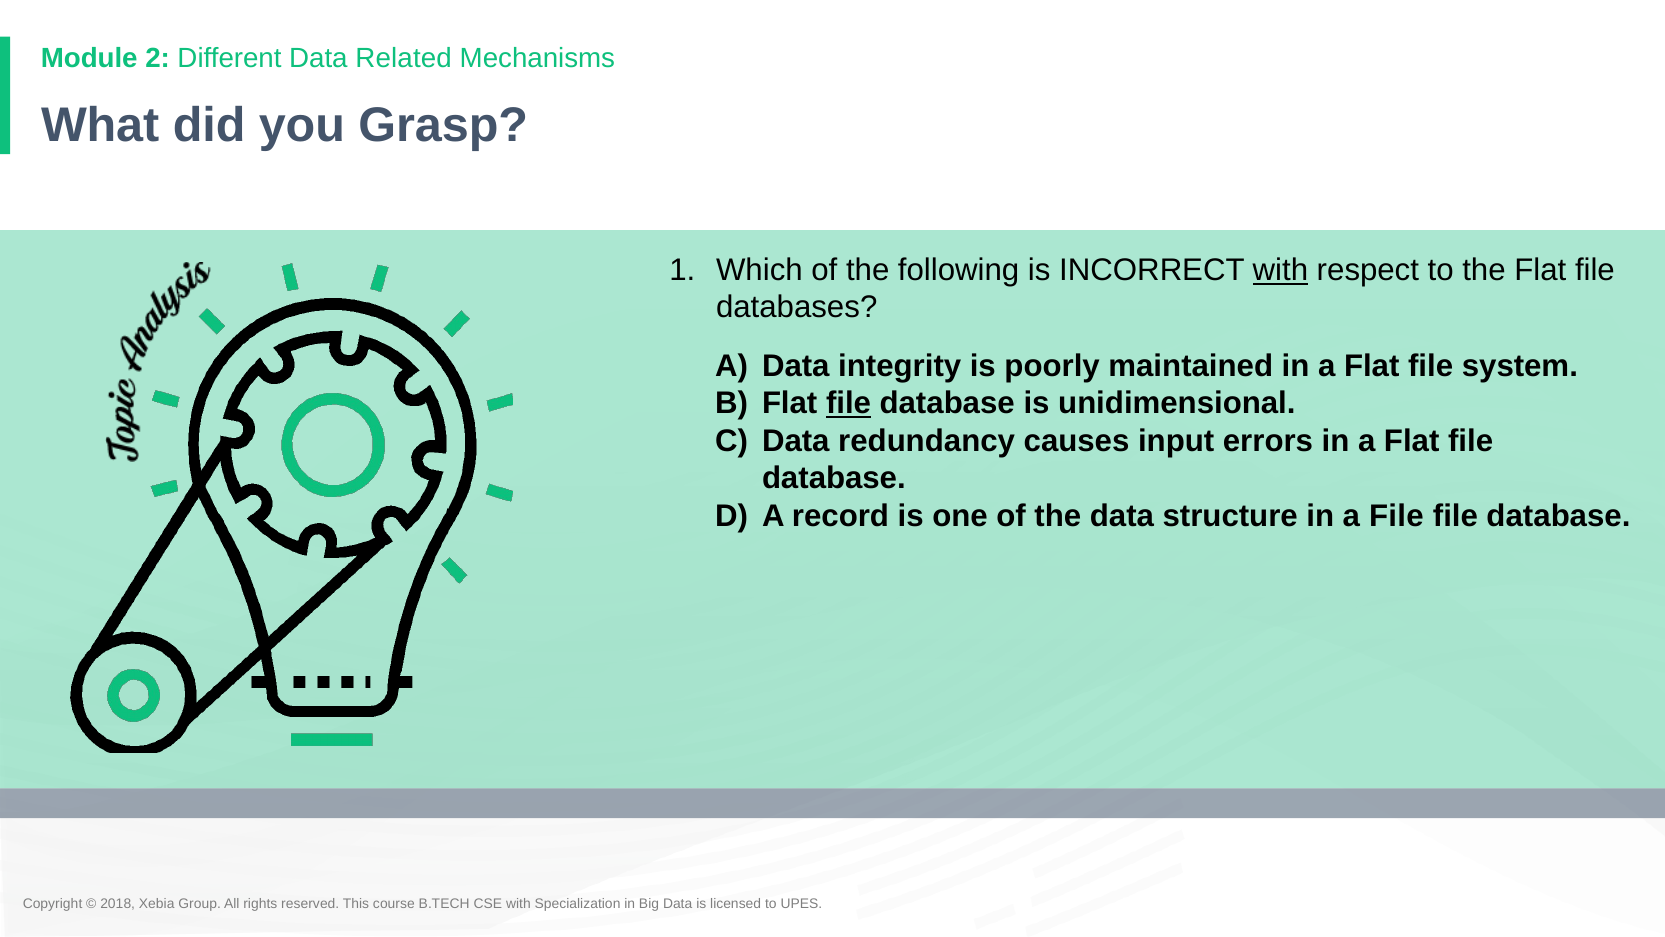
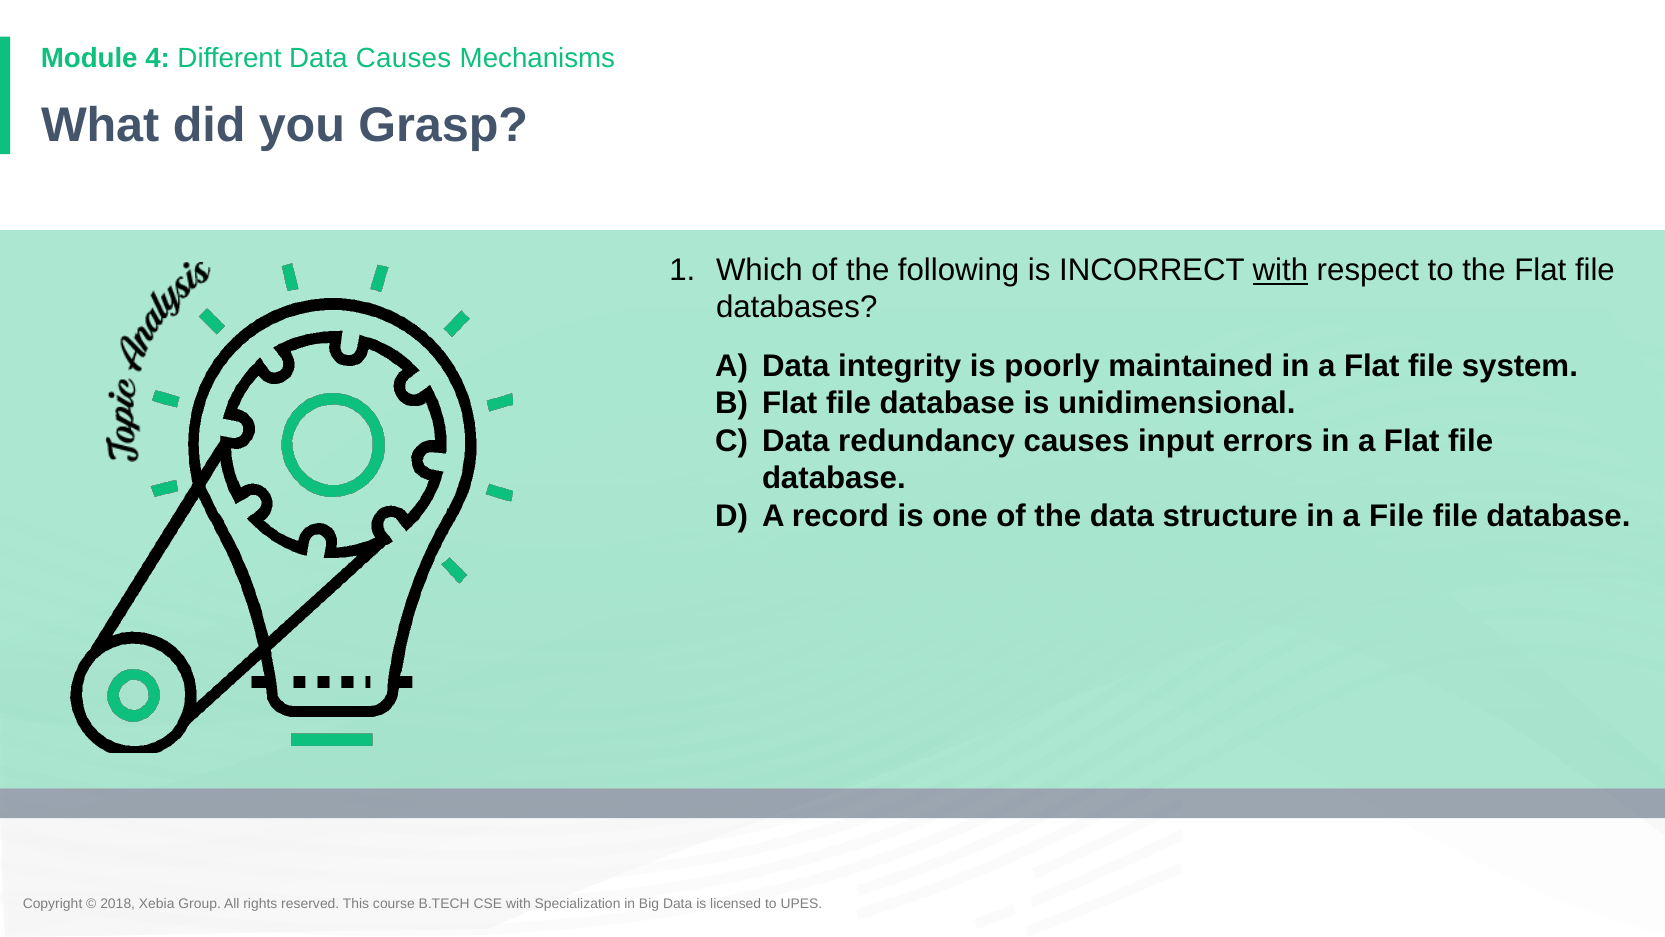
2: 2 -> 4
Data Related: Related -> Causes
file at (849, 403) underline: present -> none
